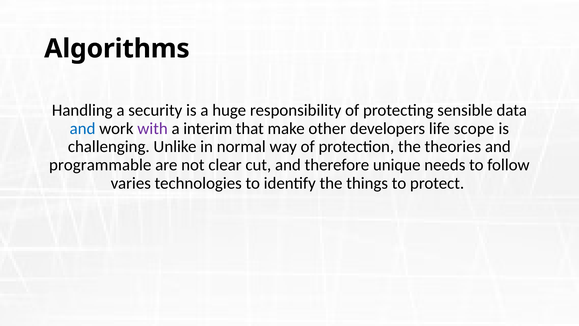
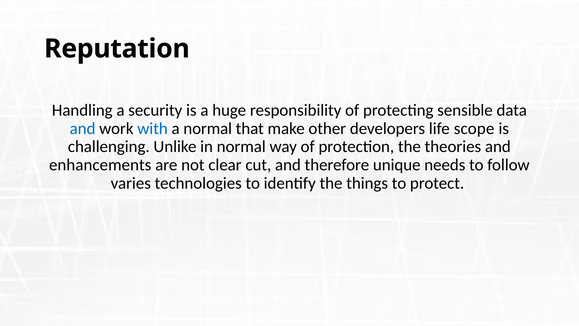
Algorithms: Algorithms -> Reputation
with colour: purple -> blue
a interim: interim -> normal
programmable: programmable -> enhancements
